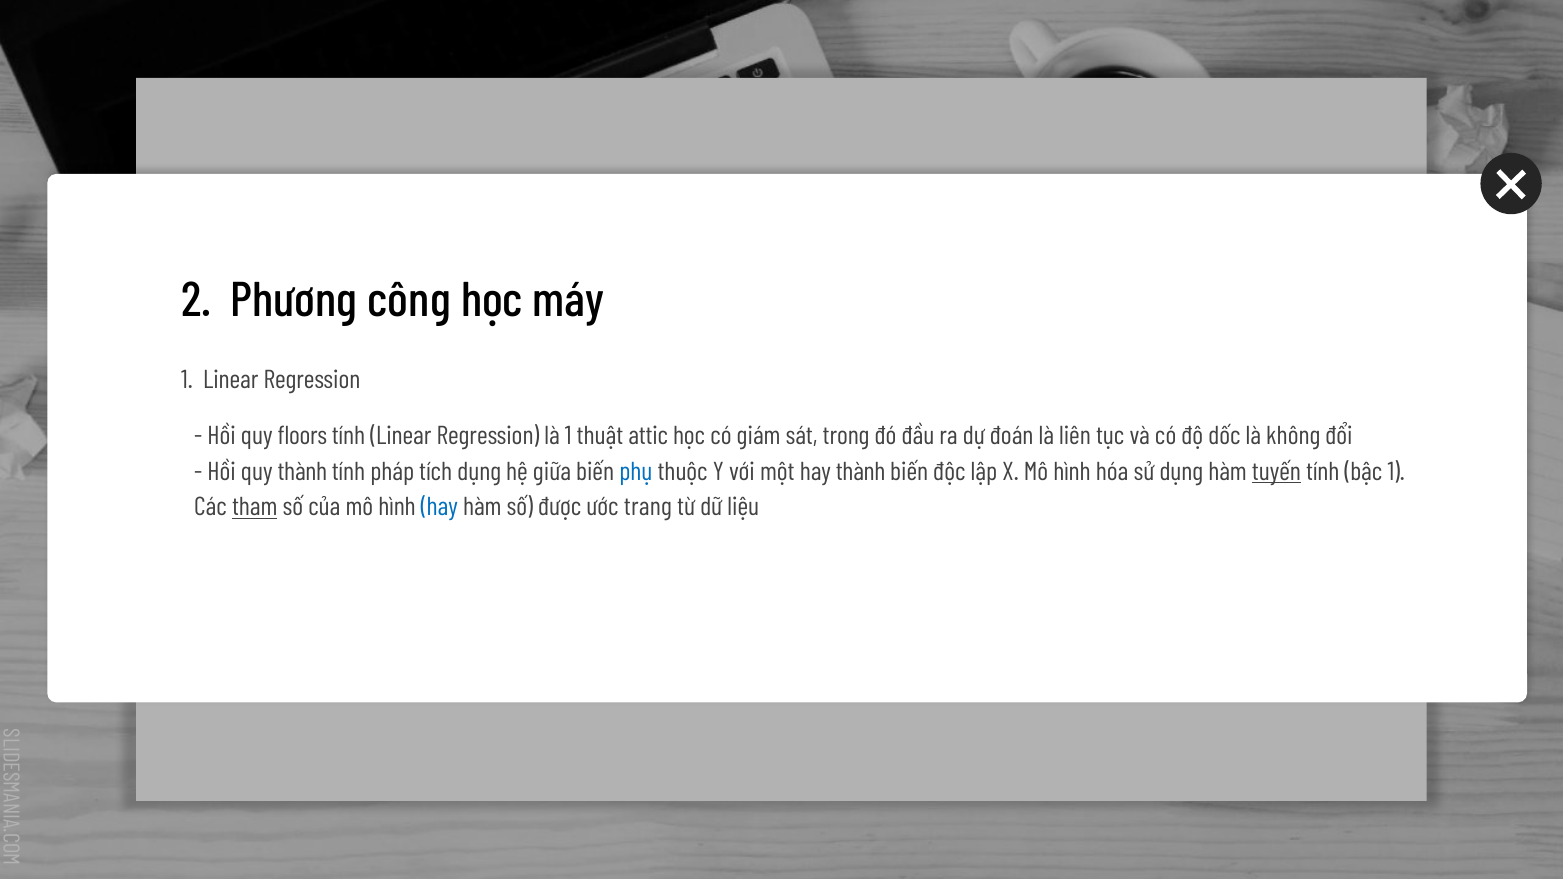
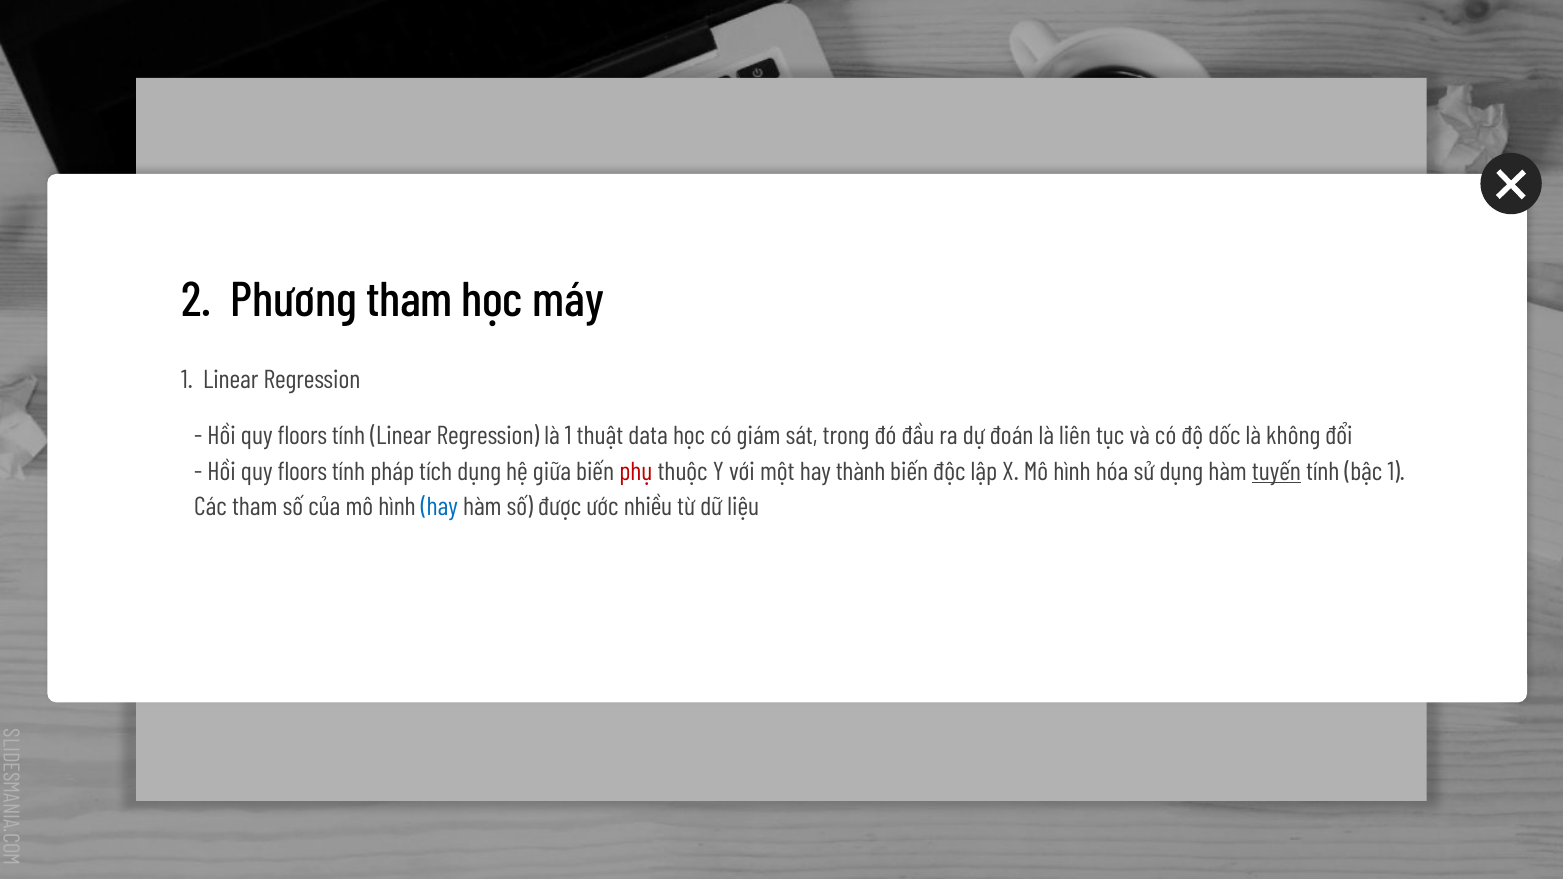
Phương công: công -> tham
attic: attic -> data
thành at (302, 472): thành -> floors
phụ colour: blue -> red
tham at (255, 507) underline: present -> none
trang: trang -> nhiều
